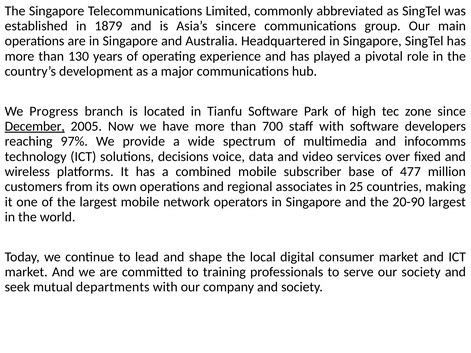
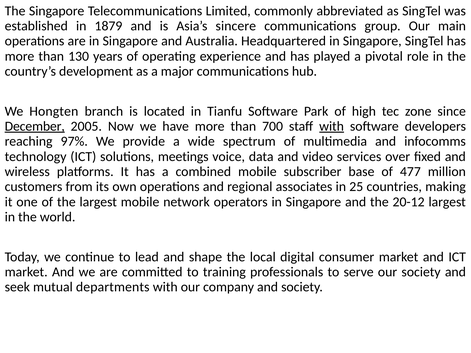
Progress: Progress -> Hongten
with at (332, 126) underline: none -> present
decisions: decisions -> meetings
20-90: 20-90 -> 20-12
